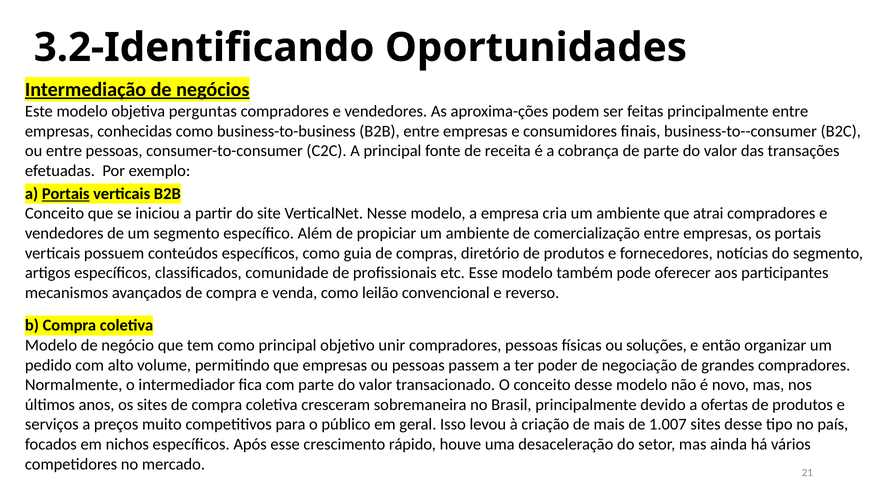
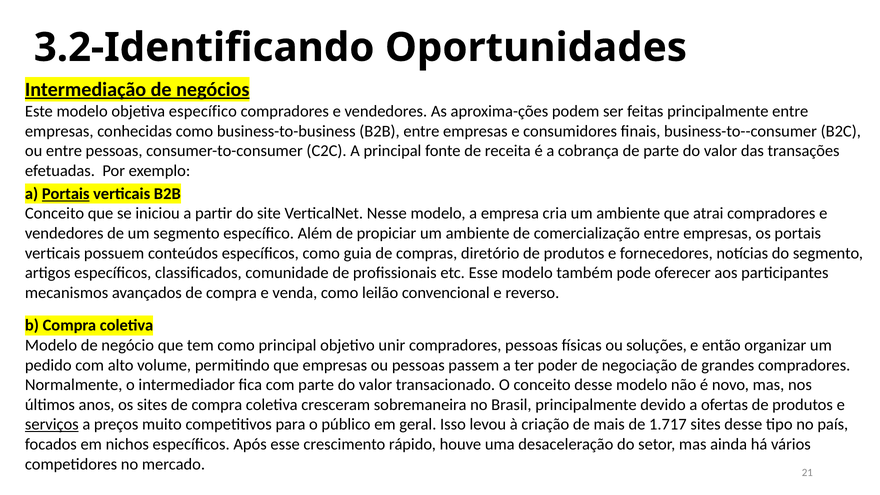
objetiva perguntas: perguntas -> específico
serviços underline: none -> present
1.007: 1.007 -> 1.717
